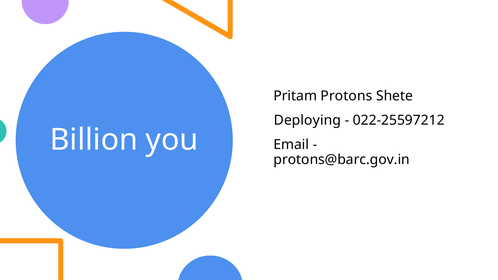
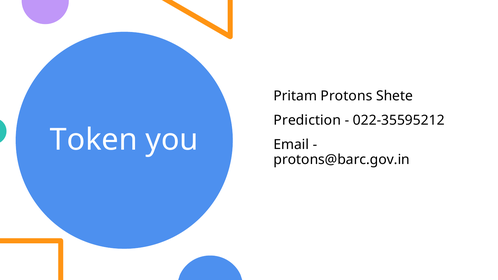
Deploying: Deploying -> Prediction
022-25597212: 022-25597212 -> 022-35595212
Billion: Billion -> Token
